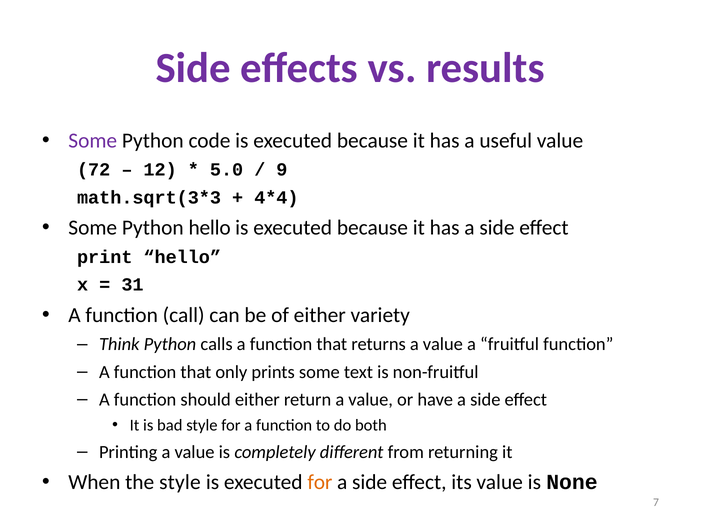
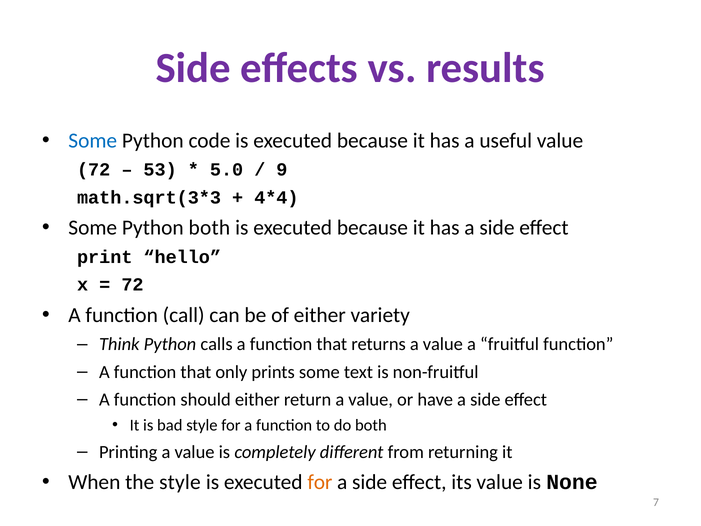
Some at (93, 141) colour: purple -> blue
12: 12 -> 53
Python hello: hello -> both
31 at (132, 285): 31 -> 72
